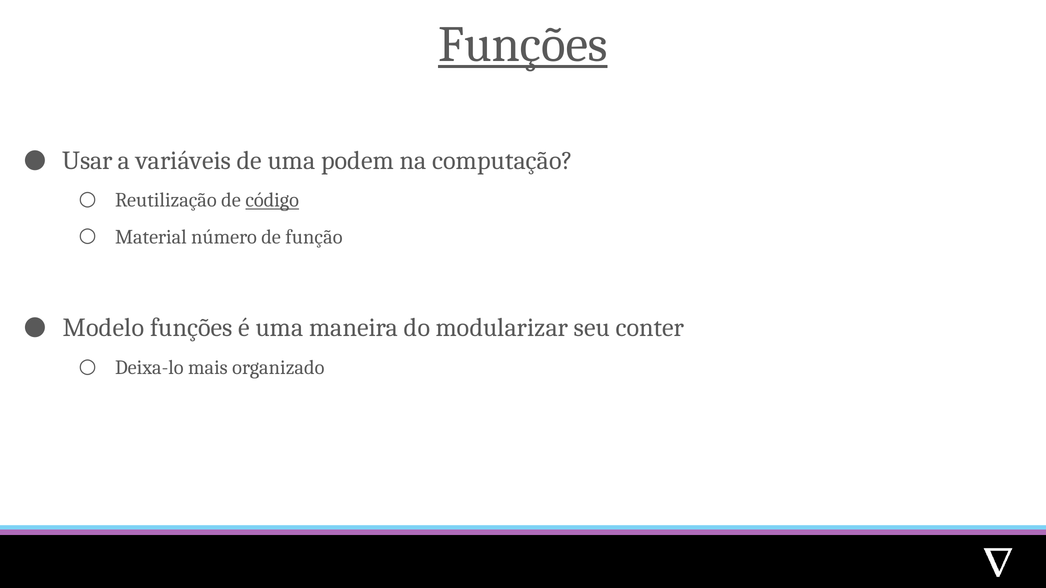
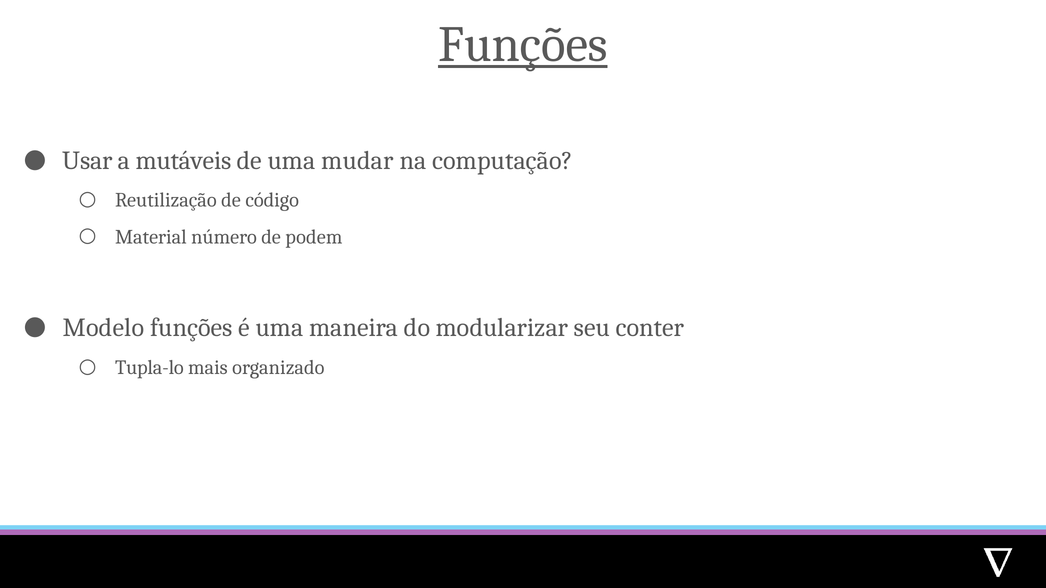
variáveis: variáveis -> mutáveis
podem: podem -> mudar
código underline: present -> none
função: função -> podem
Deixa-lo: Deixa-lo -> Tupla-lo
